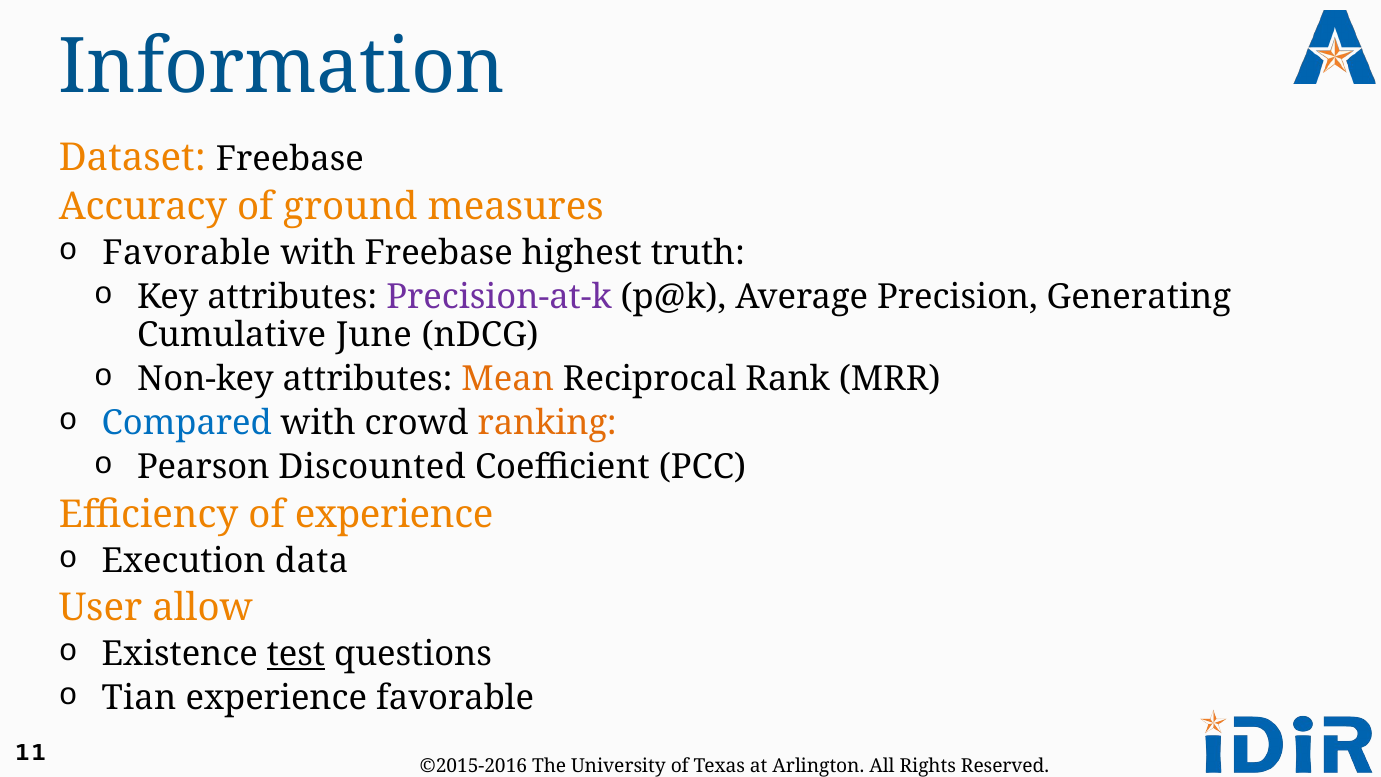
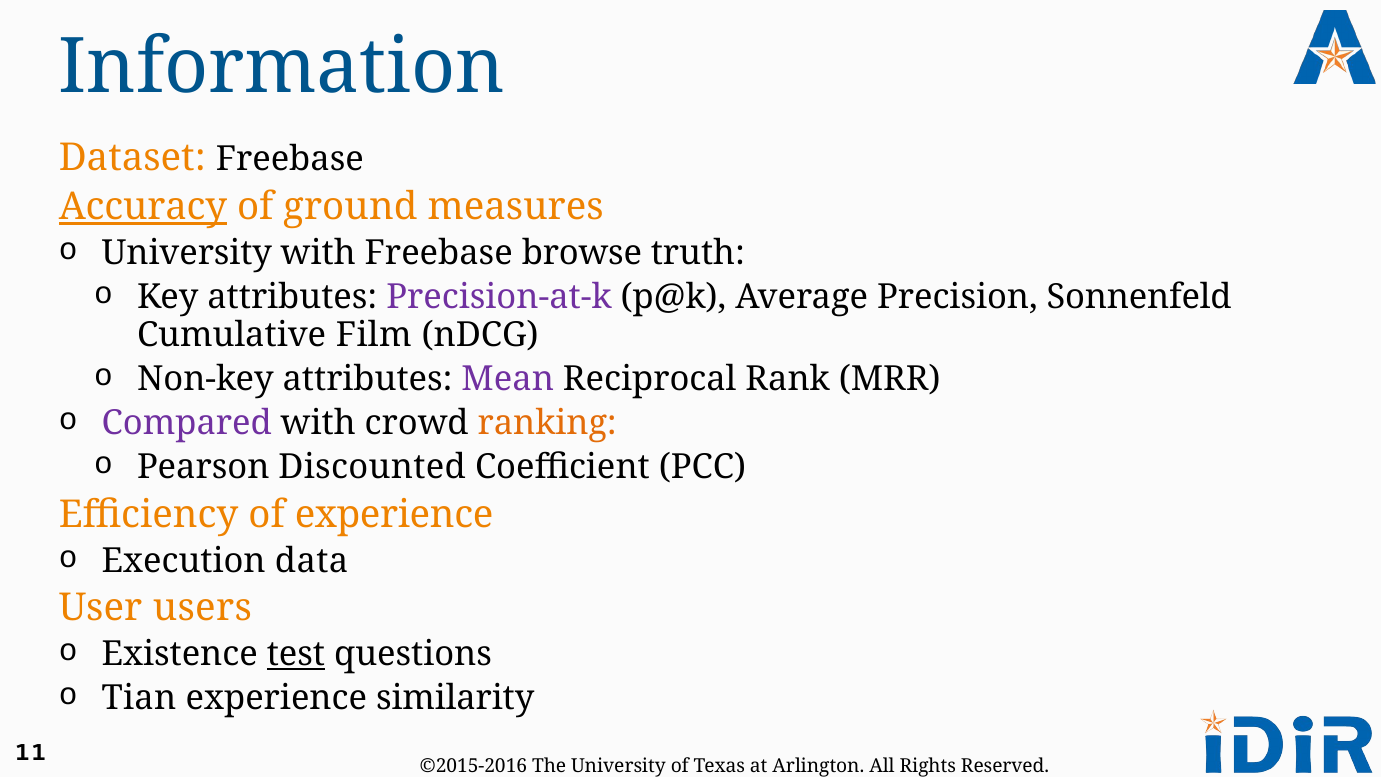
Accuracy underline: none -> present
Favorable at (187, 253): Favorable -> University
highest: highest -> browse
Generating: Generating -> Sonnenfeld
June: June -> Film
Mean colour: orange -> purple
Compared colour: blue -> purple
allow: allow -> users
experience favorable: favorable -> similarity
